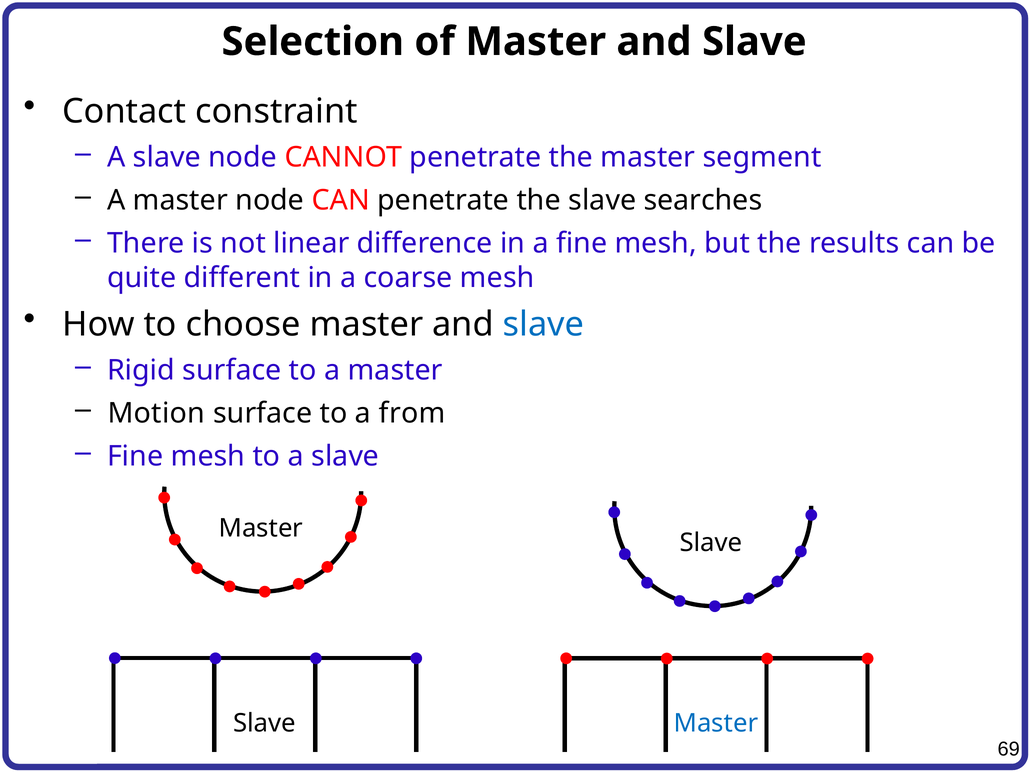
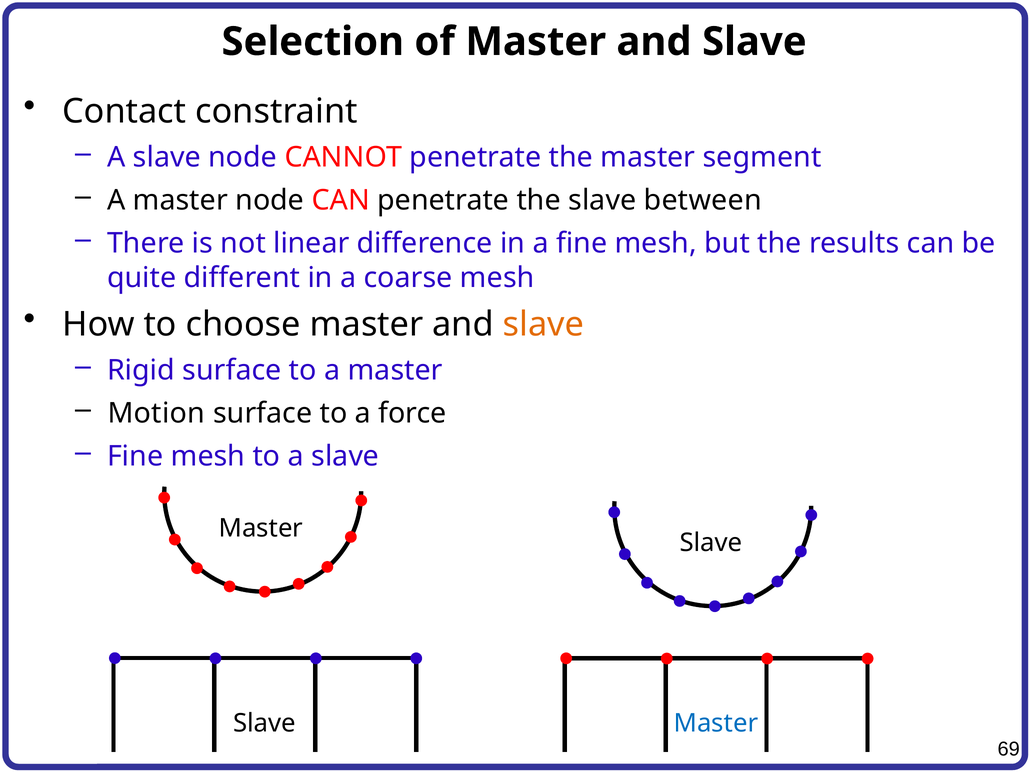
searches: searches -> between
slave at (543, 325) colour: blue -> orange
from: from -> force
